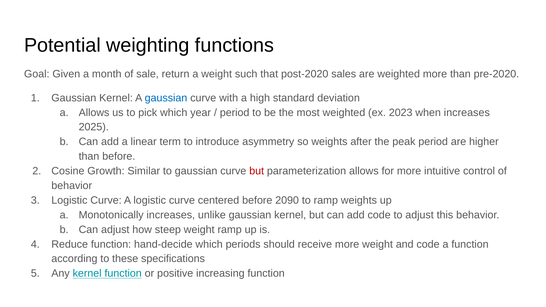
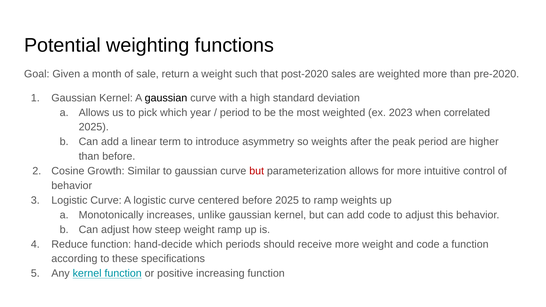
gaussian at (166, 98) colour: blue -> black
when increases: increases -> correlated
before 2090: 2090 -> 2025
